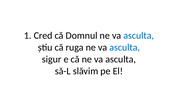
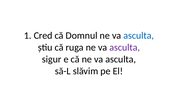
asculta at (125, 47) colour: blue -> purple
